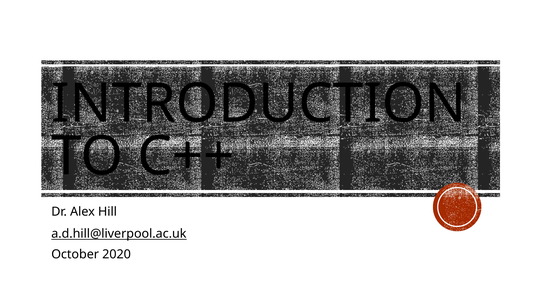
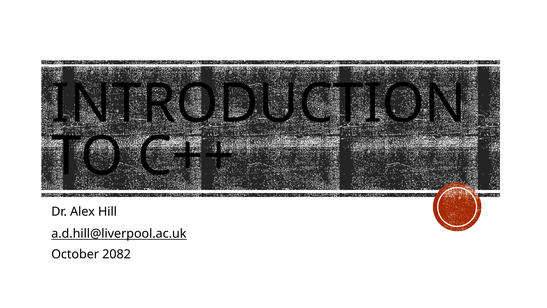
2020: 2020 -> 2082
